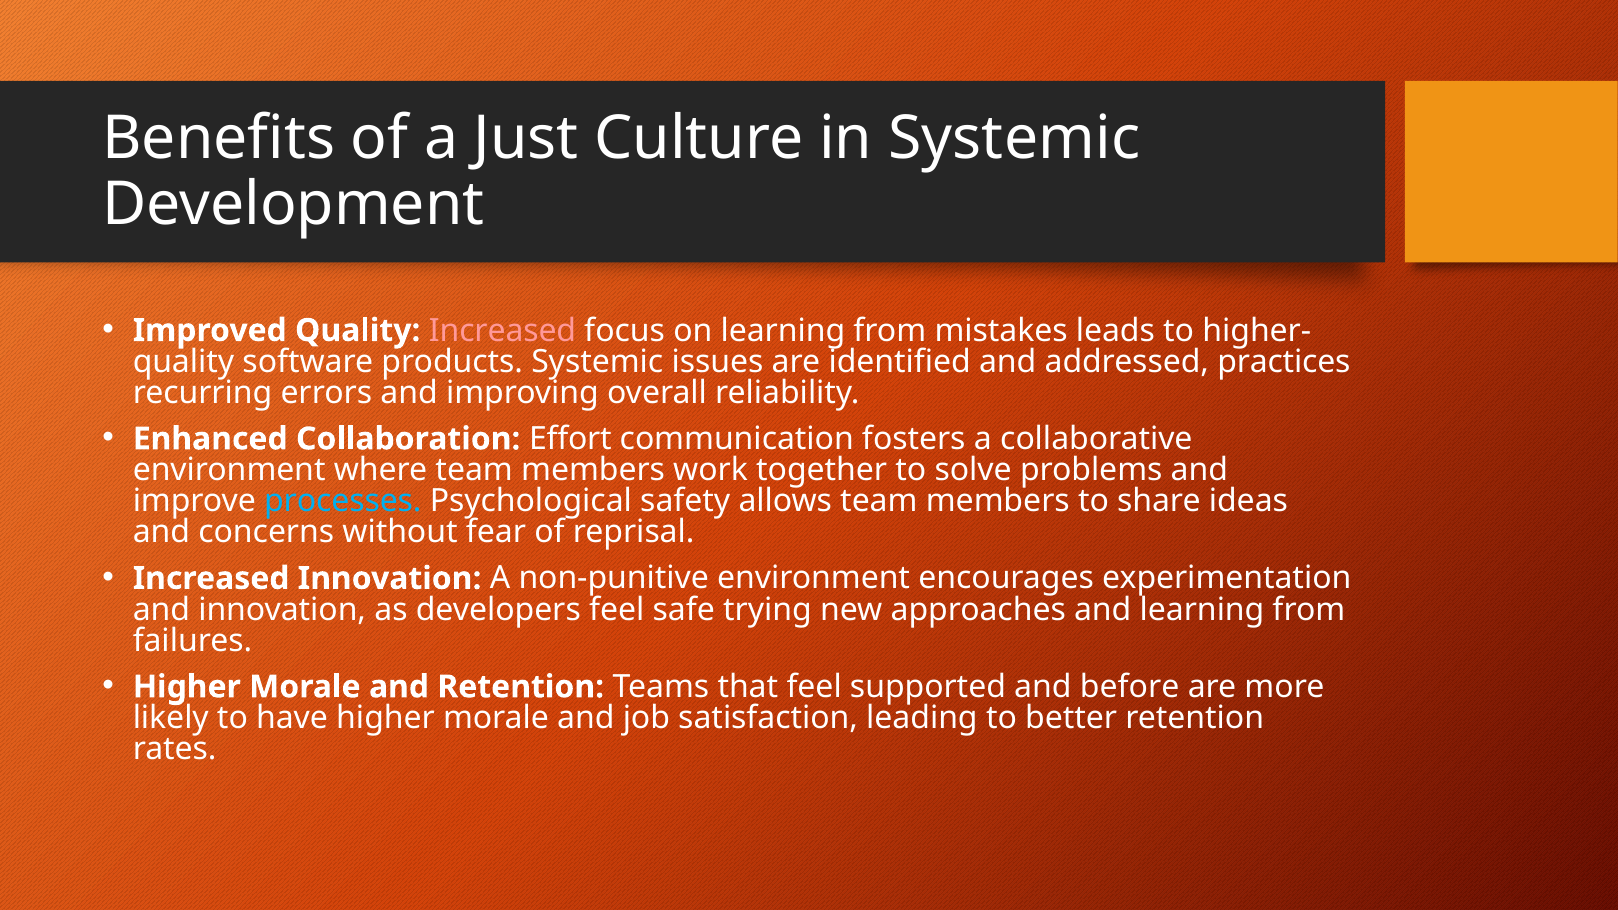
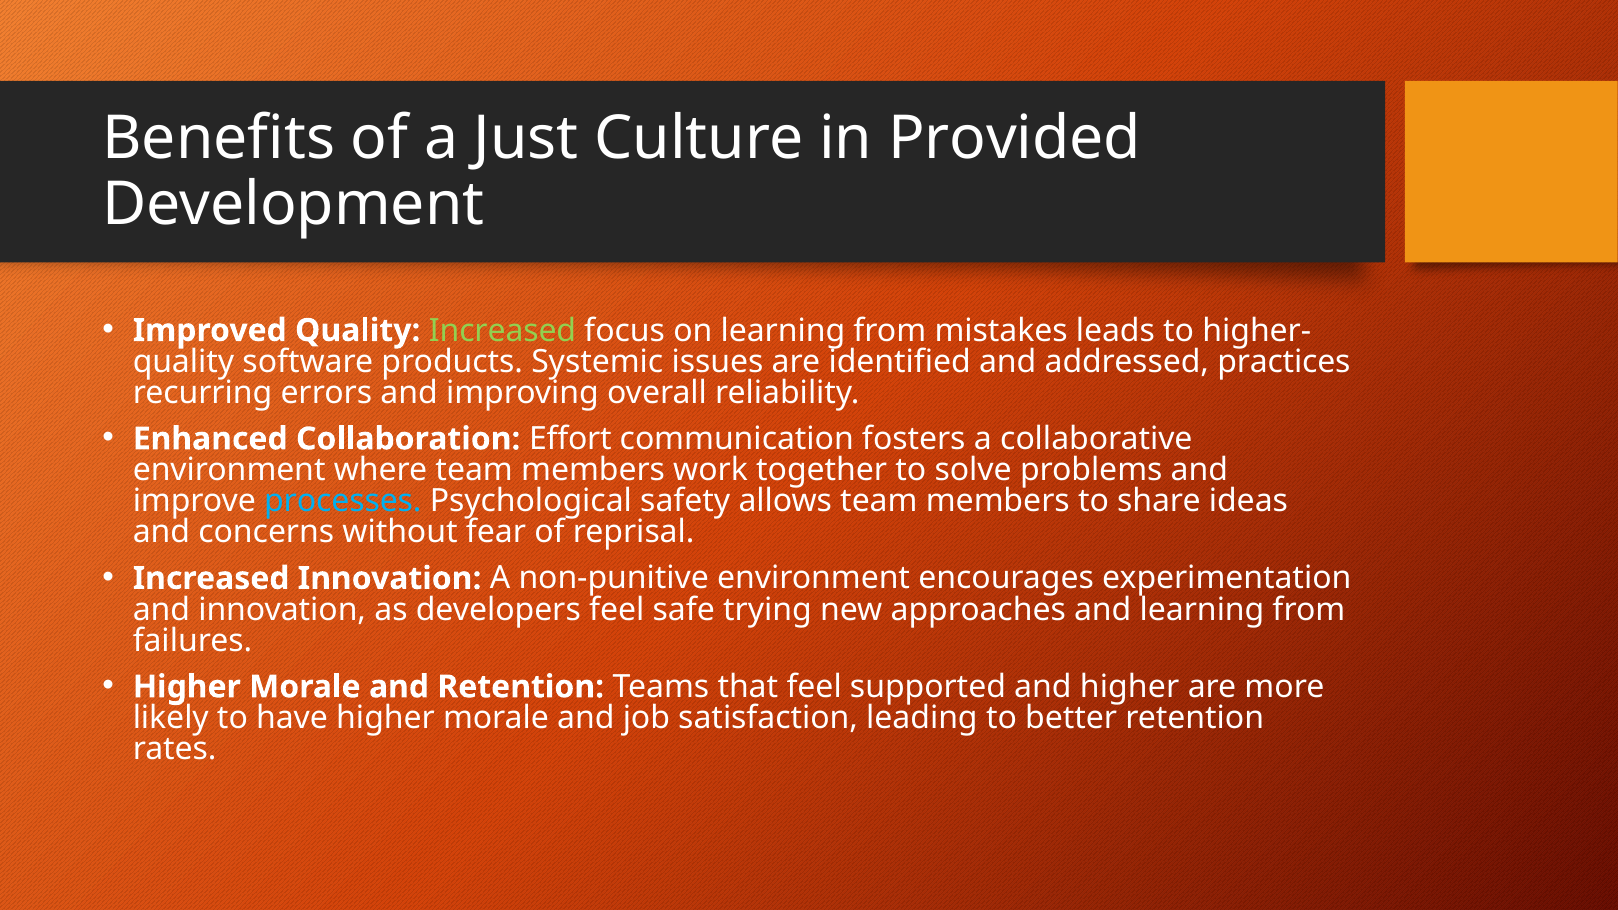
in Systemic: Systemic -> Provided
Increased at (503, 331) colour: pink -> light green
and before: before -> higher
